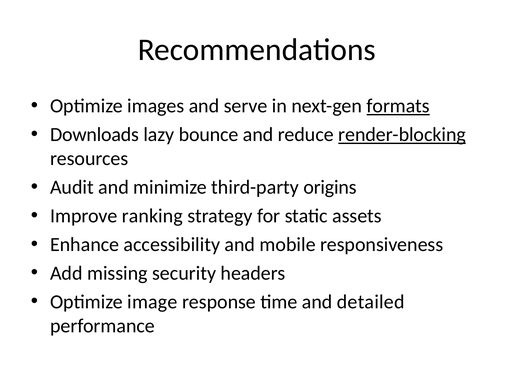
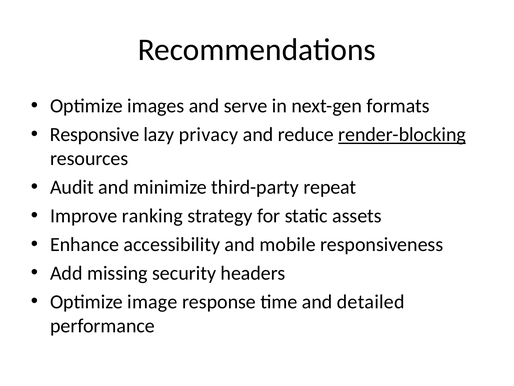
formats underline: present -> none
Downloads: Downloads -> Responsive
bounce: bounce -> privacy
origins: origins -> repeat
